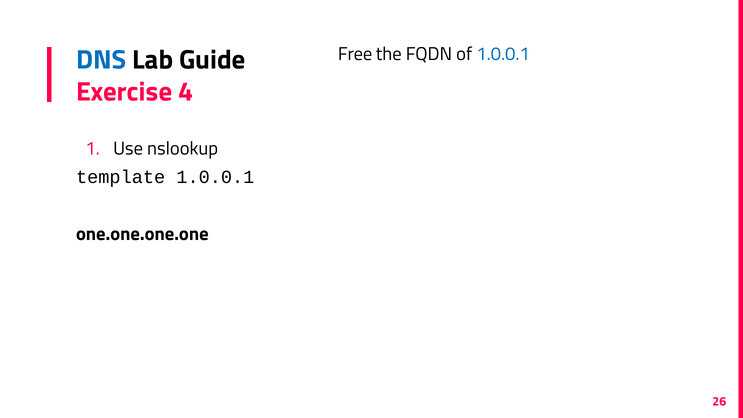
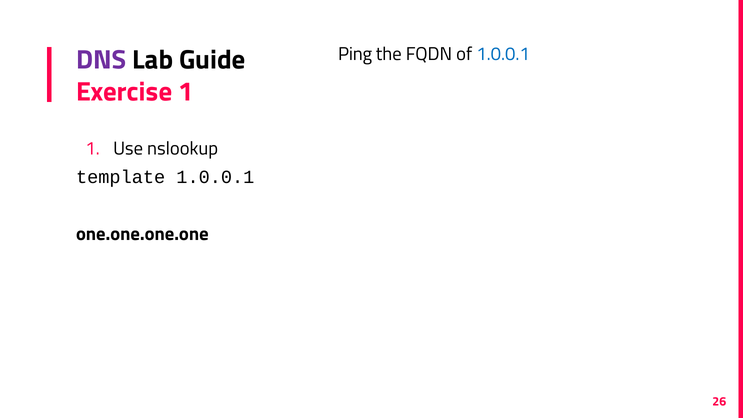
Free: Free -> Ping
DNS colour: blue -> purple
Exercise 4: 4 -> 1
